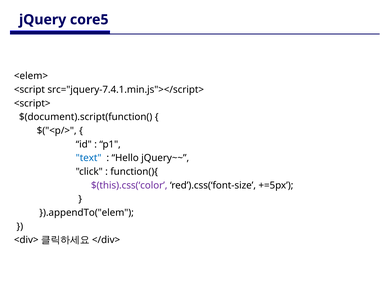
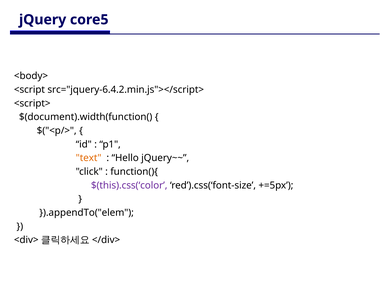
<elem>: <elem> -> <body>
src="jquery-7.4.1.min.js"></script>: src="jquery-7.4.1.min.js"></script> -> src="jquery-6.4.2.min.js"></script>
$(document).script(function(: $(document).script(function( -> $(document).width(function(
text colour: blue -> orange
